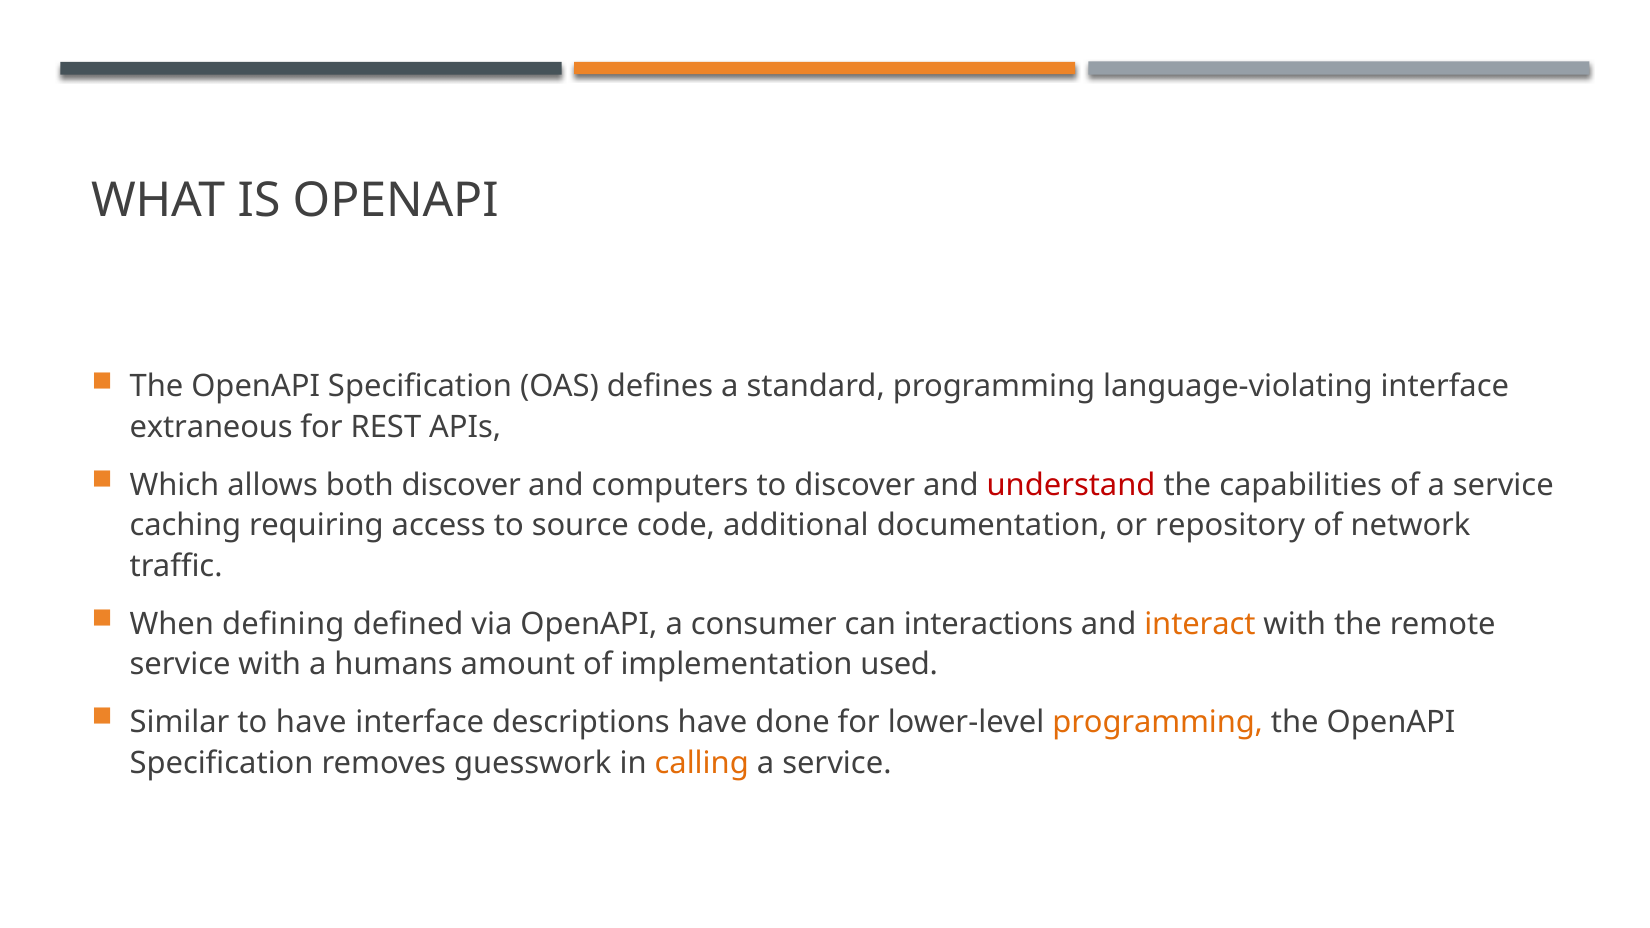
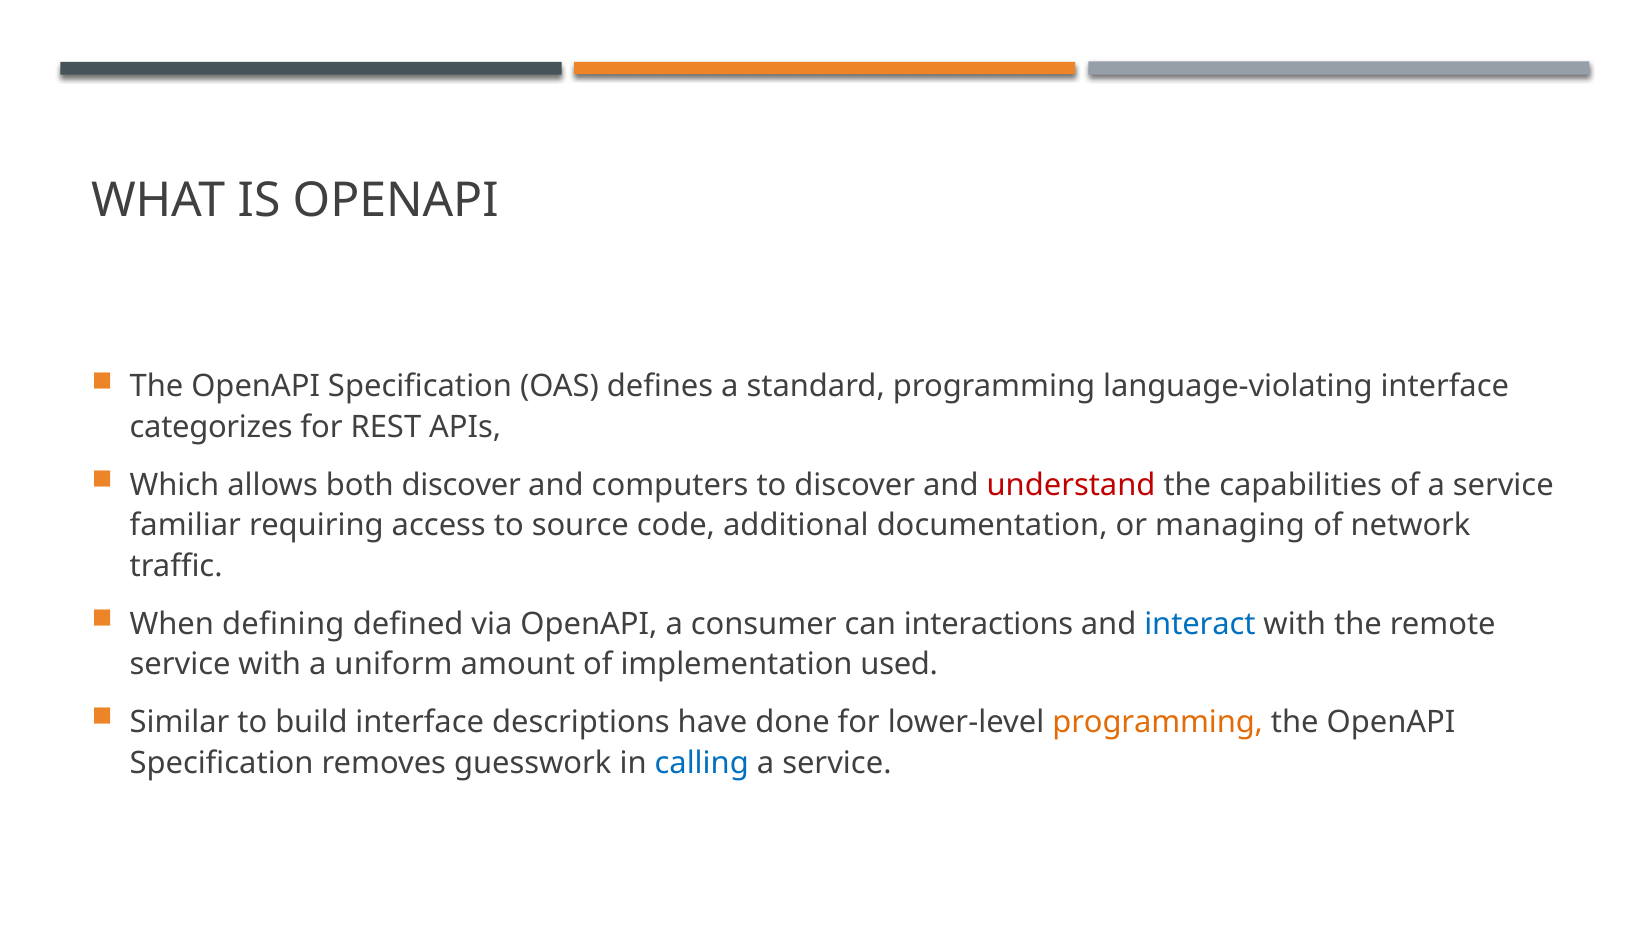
extraneous: extraneous -> categorizes
caching: caching -> familiar
repository: repository -> managing
interact colour: orange -> blue
humans: humans -> uniform
to have: have -> build
calling colour: orange -> blue
